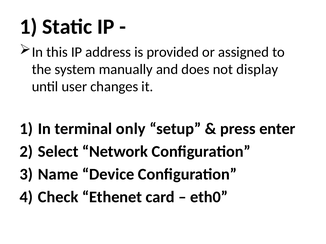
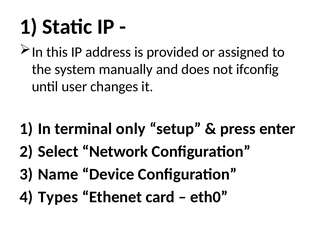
display: display -> ifconfig
Check: Check -> Types
